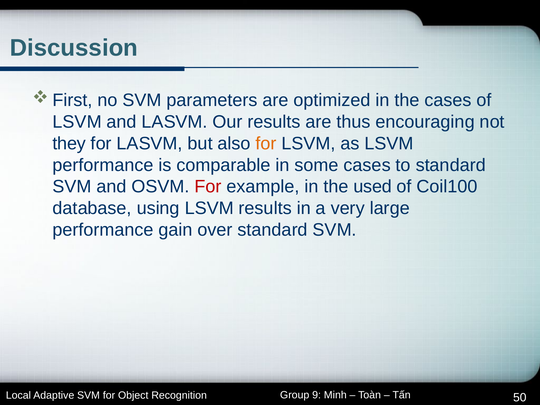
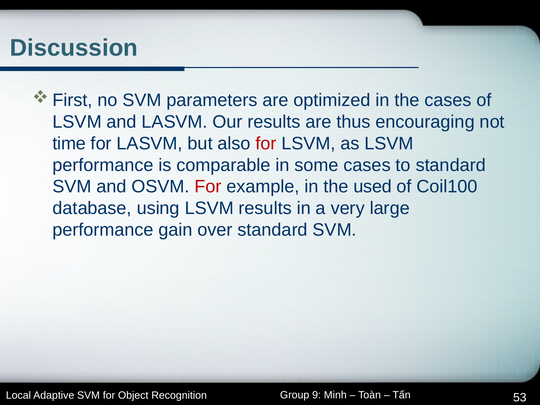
they: they -> time
for at (266, 143) colour: orange -> red
50: 50 -> 53
